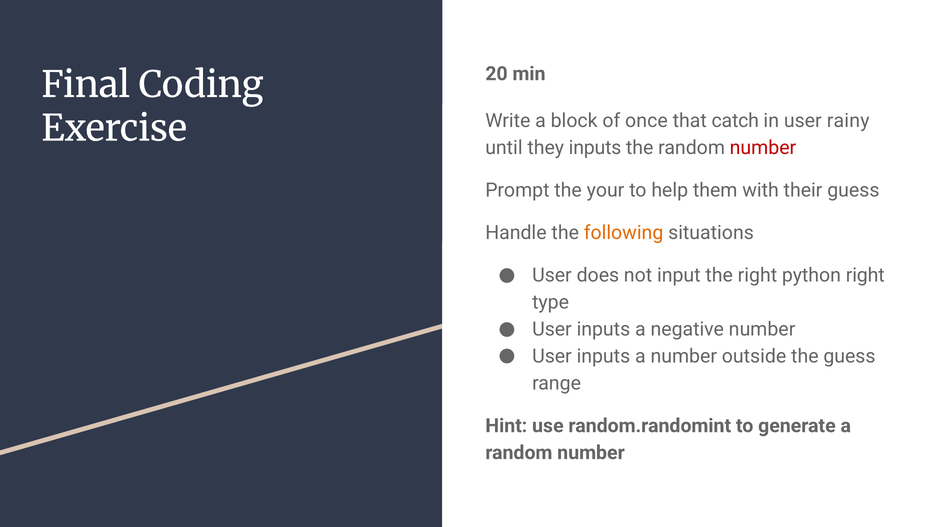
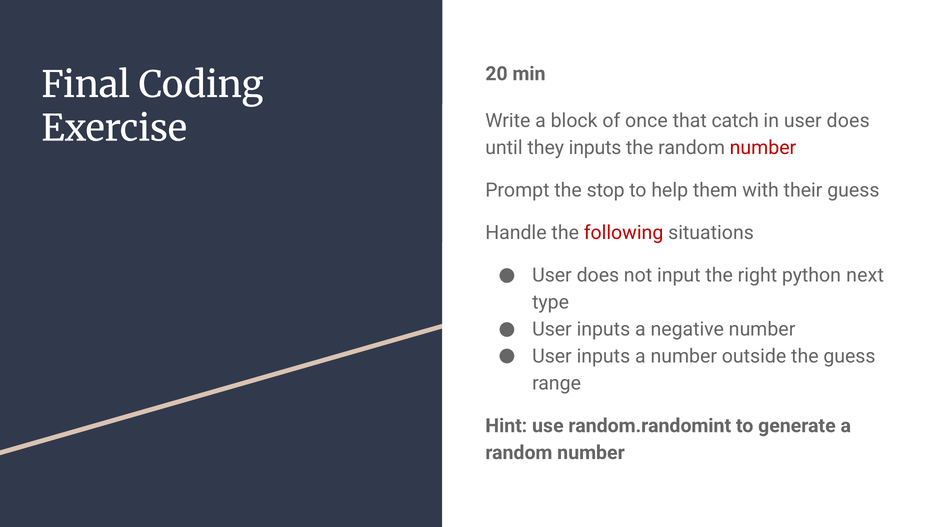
in user rainy: rainy -> does
your: your -> stop
following colour: orange -> red
python right: right -> next
